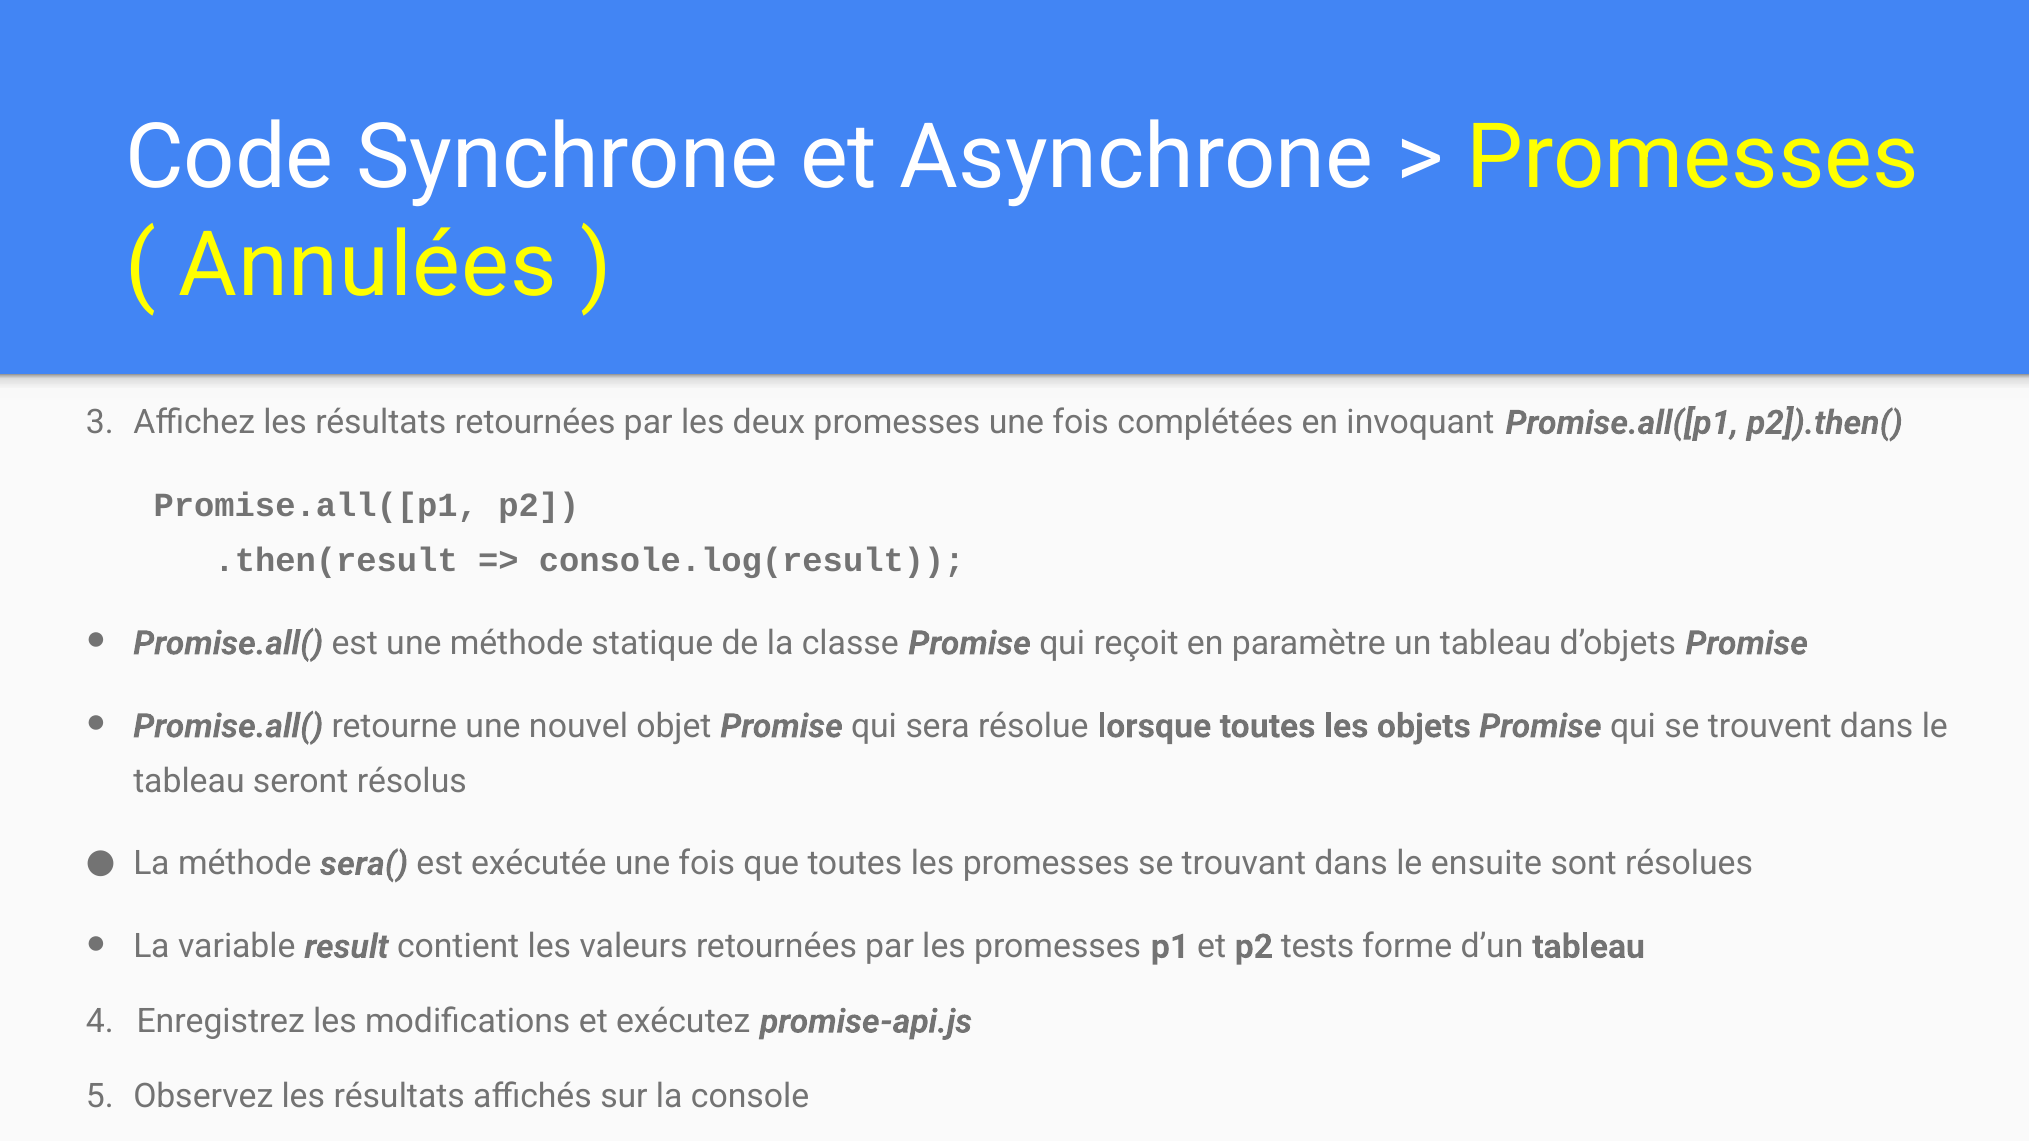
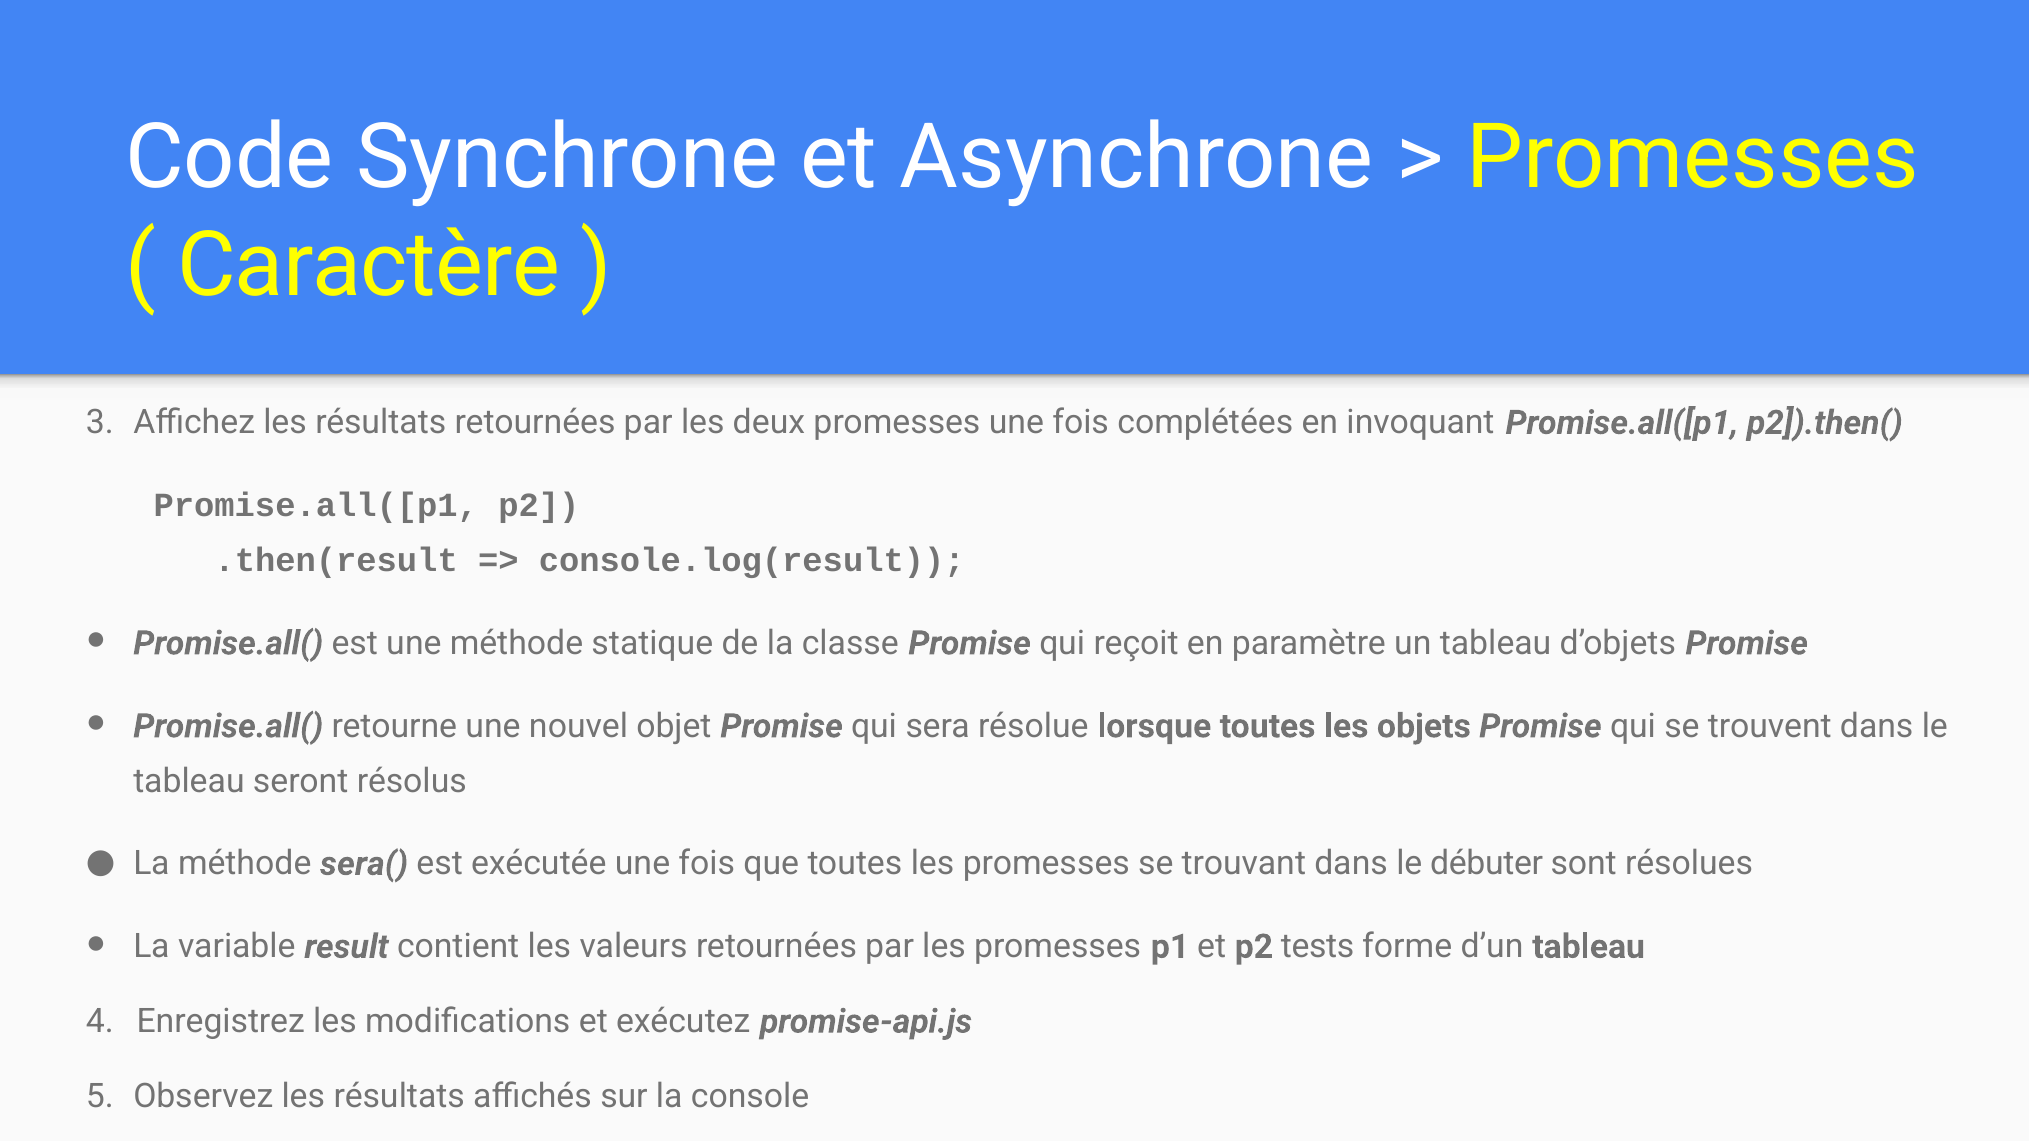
Annulées: Annulées -> Caractère
ensuite: ensuite -> débuter
